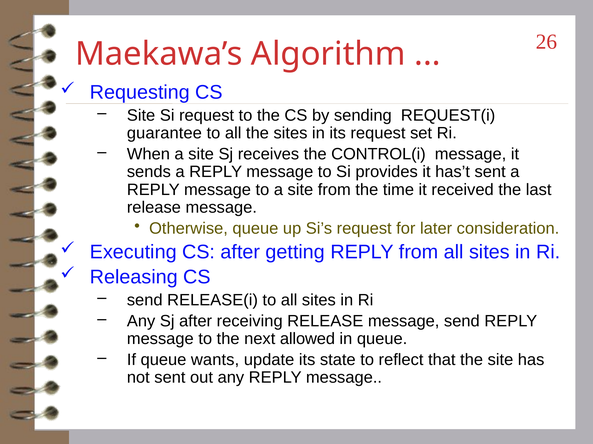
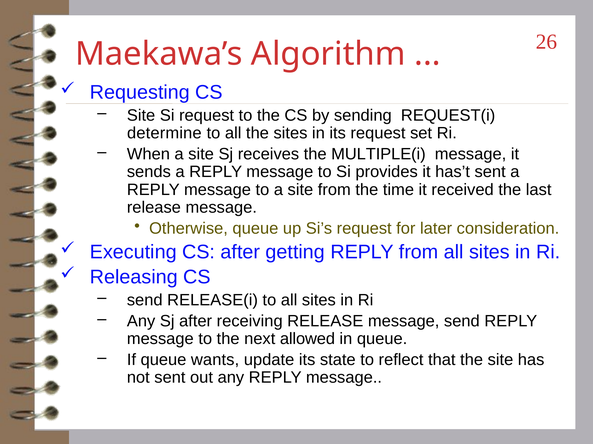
guarantee: guarantee -> determine
CONTROL(i: CONTROL(i -> MULTIPLE(i
